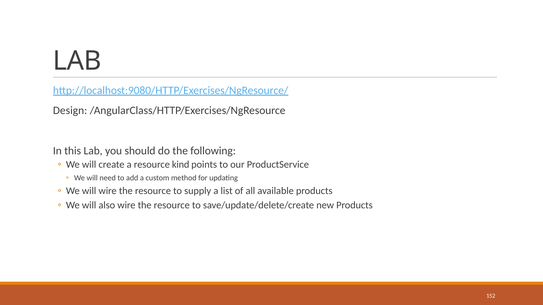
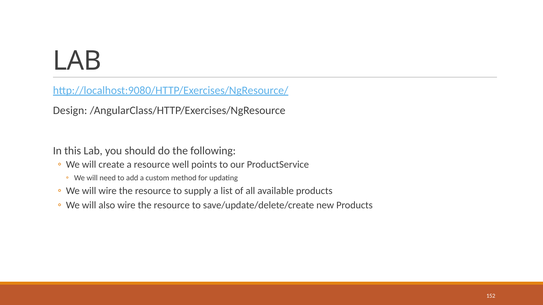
kind: kind -> well
